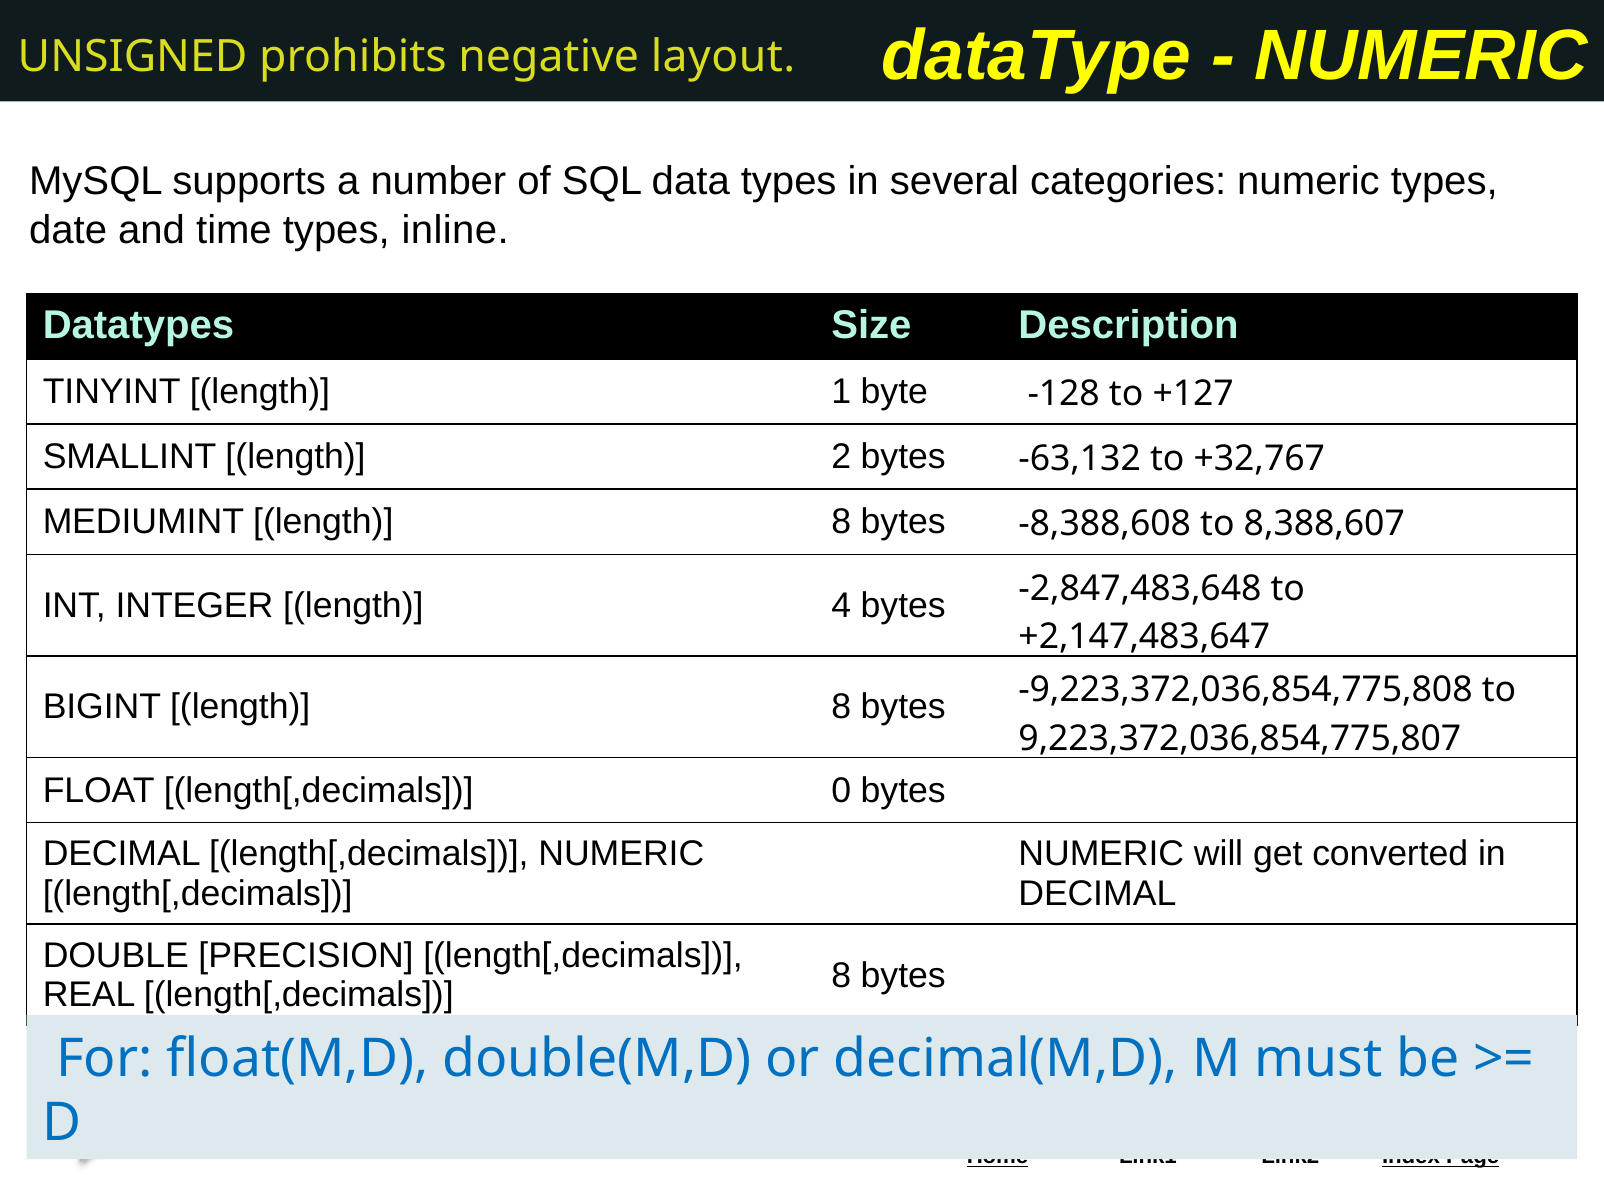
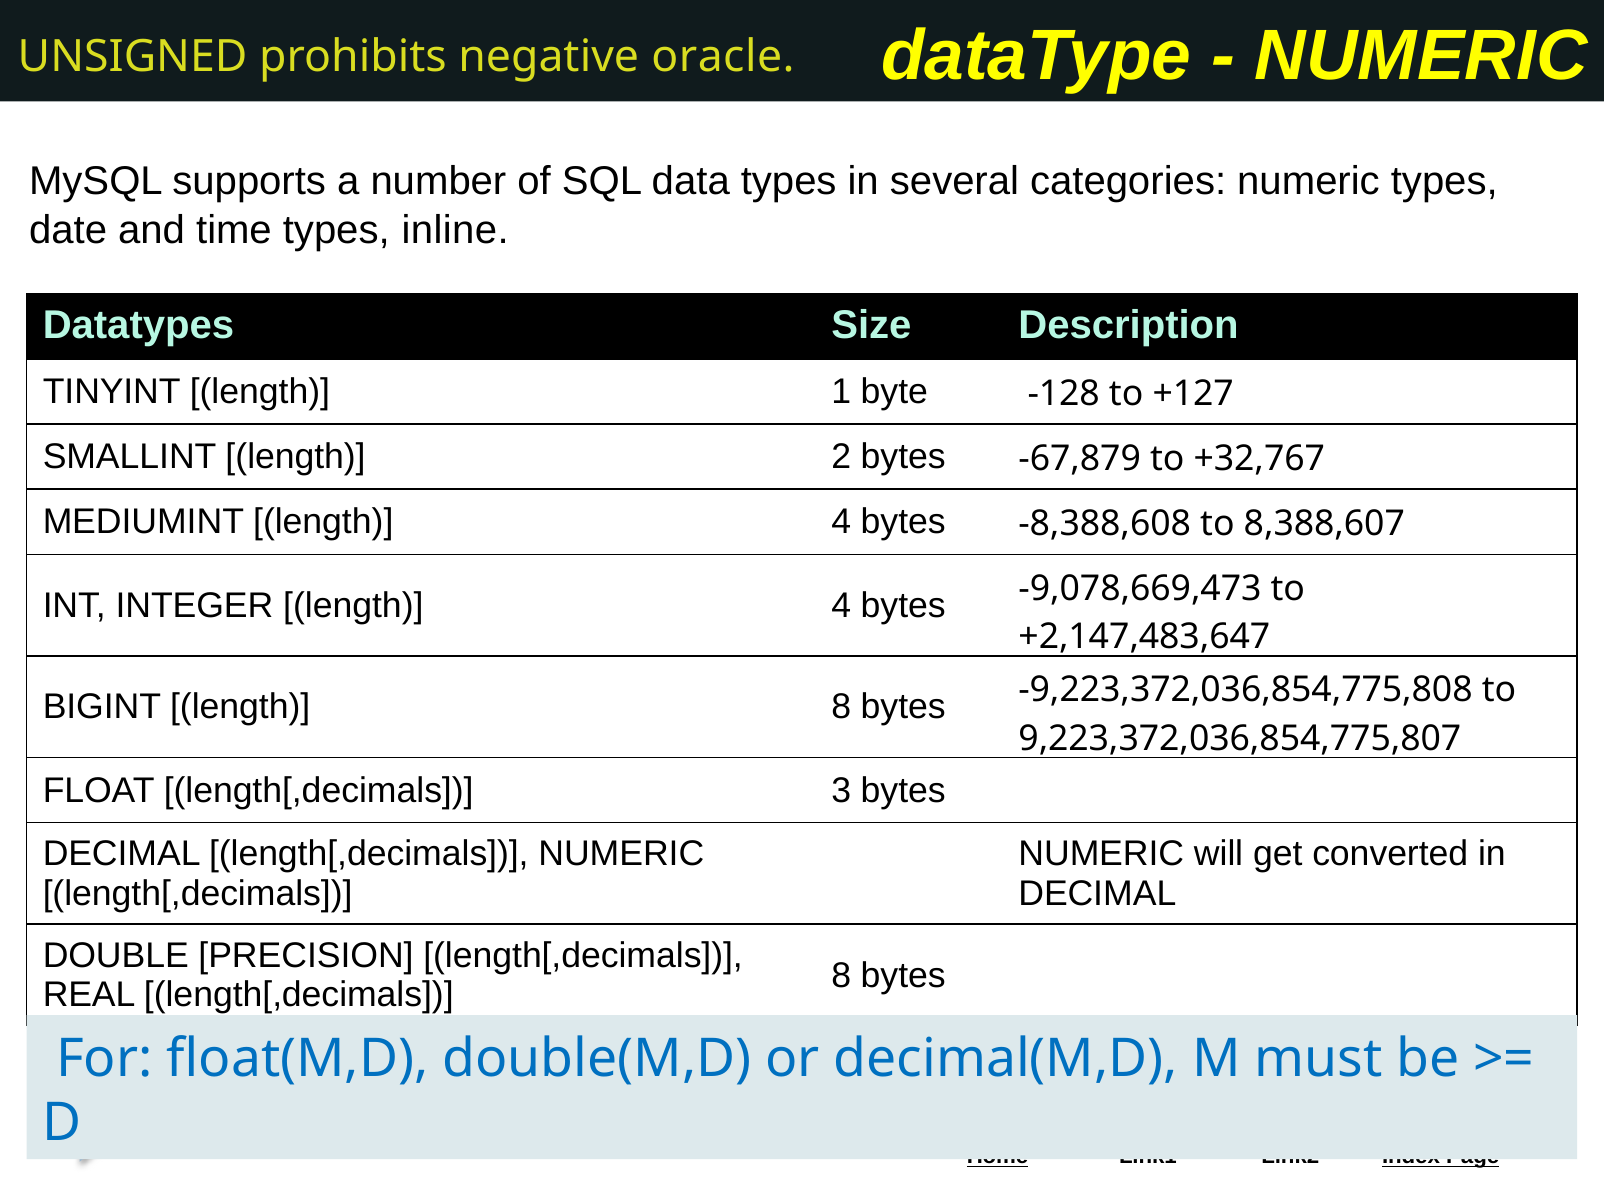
layout: layout -> oracle
-63,132: -63,132 -> -67,879
MEDIUMINT length 8: 8 -> 4
-2,847,483,648: -2,847,483,648 -> -9,078,669,473
0: 0 -> 3
